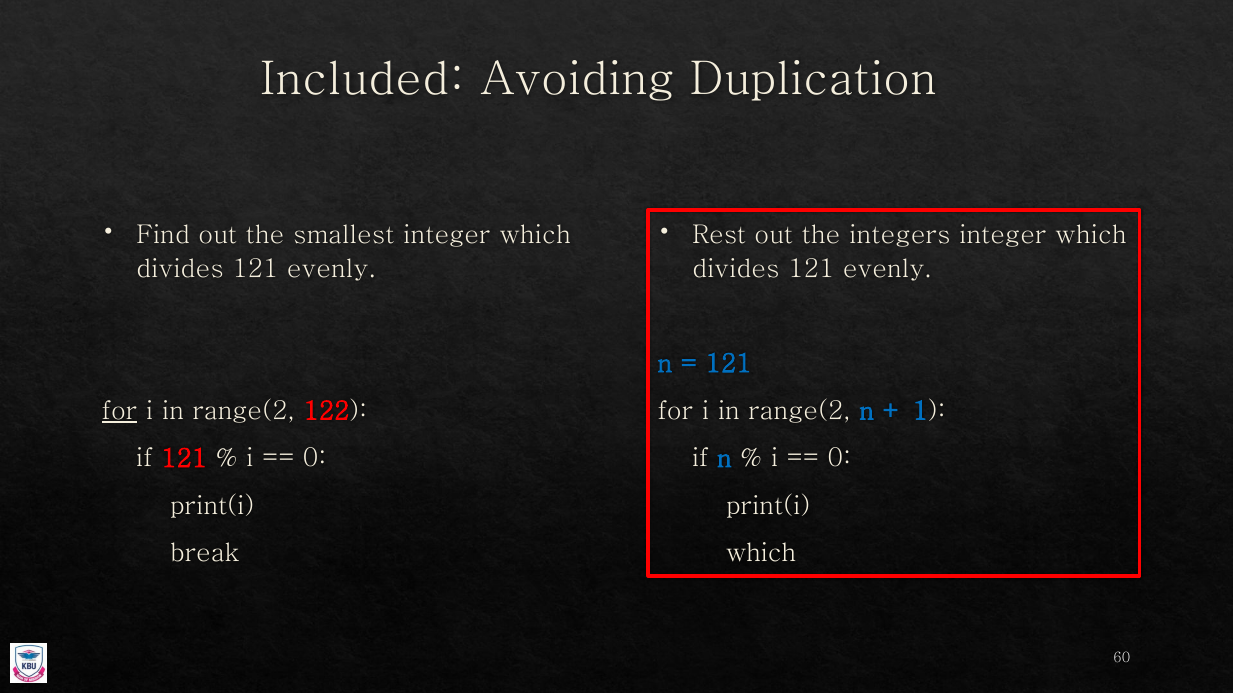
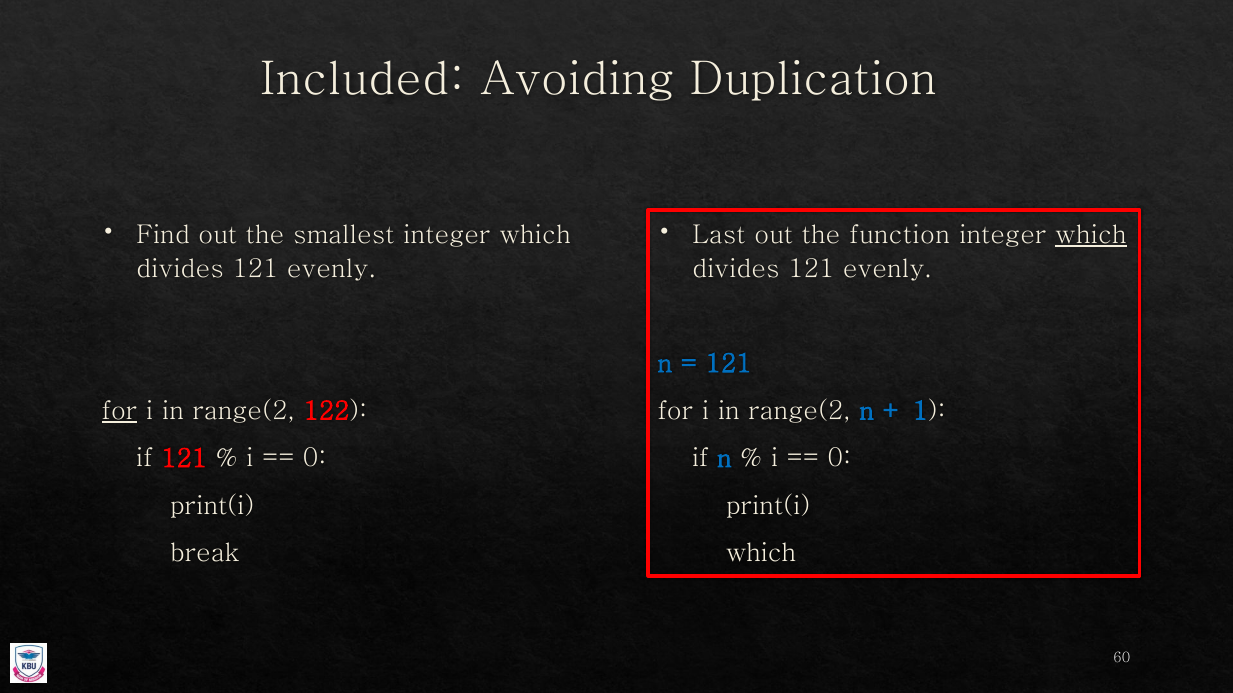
Rest: Rest -> Last
integers: integers -> function
which at (1091, 235) underline: none -> present
